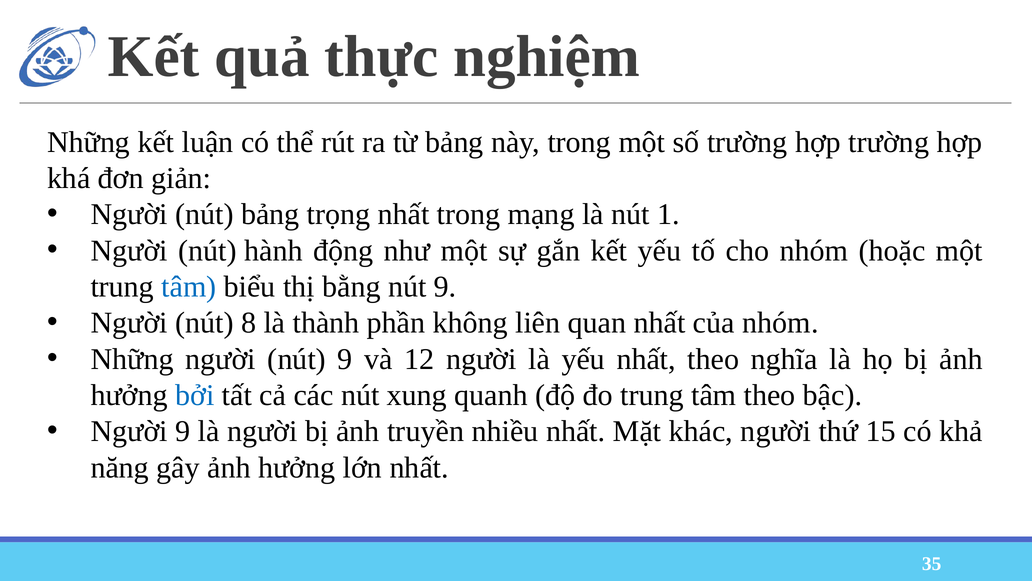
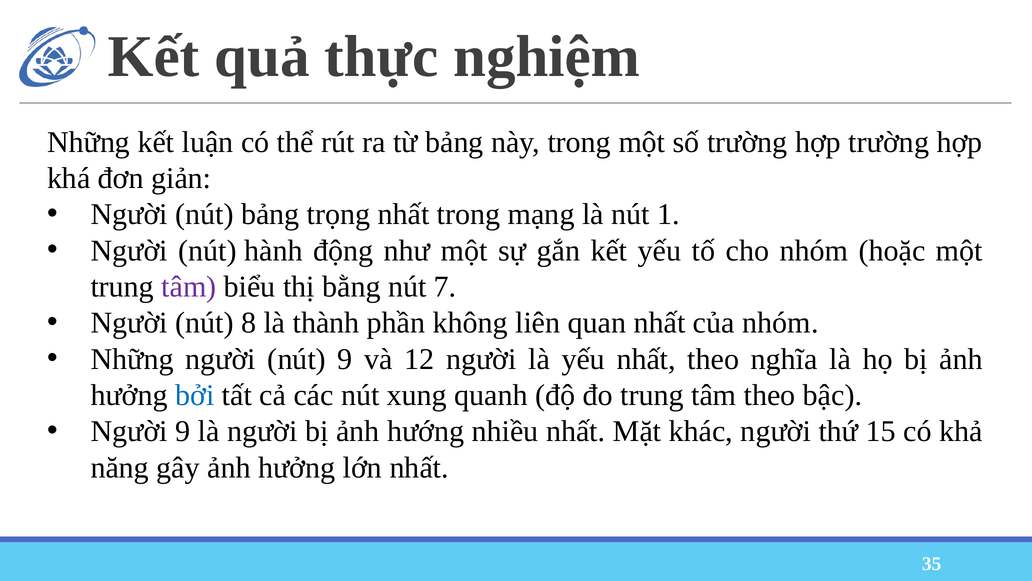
tâm at (189, 286) colour: blue -> purple
bằng nút 9: 9 -> 7
truyền: truyền -> hướng
